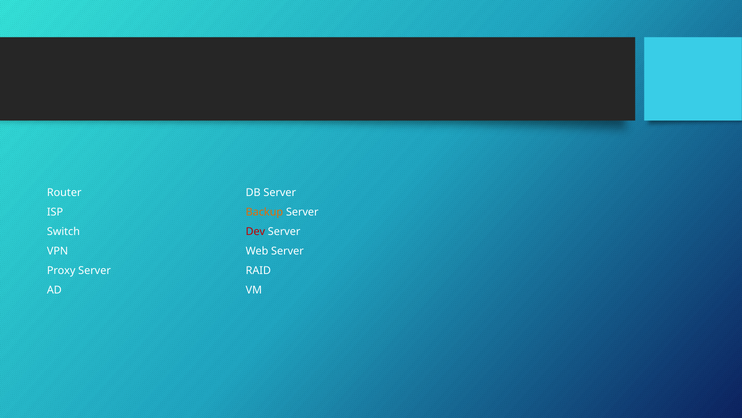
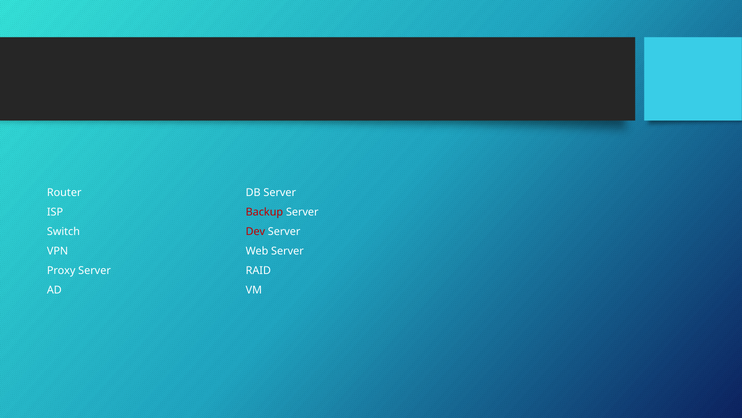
Backup colour: orange -> red
